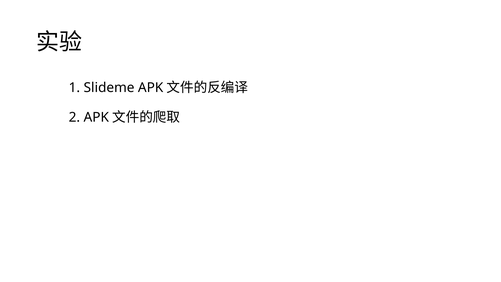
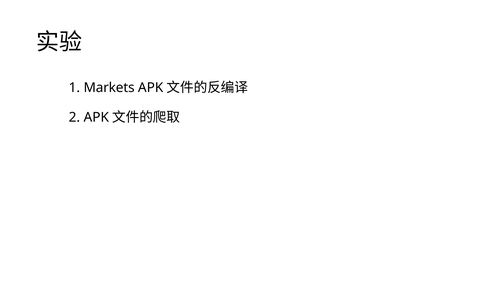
Slideme: Slideme -> Markets
